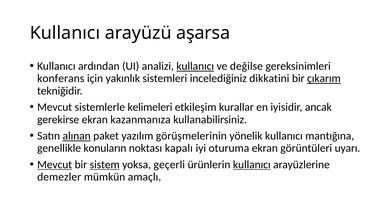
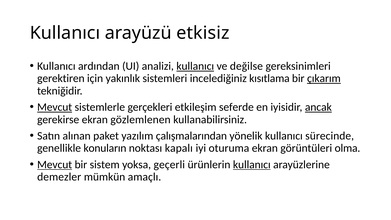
aşarsa: aşarsa -> etkisiz
konferans: konferans -> gerektiren
dikkatini: dikkatini -> kısıtlama
Mevcut at (55, 107) underline: none -> present
kelimeleri: kelimeleri -> gerçekleri
kurallar: kurallar -> seferde
ancak underline: none -> present
kazanmanıza: kazanmanıza -> gözlemlenen
alınan underline: present -> none
görüşmelerinin: görüşmelerinin -> çalışmalarından
mantığına: mantığına -> sürecinde
uyarı: uyarı -> olma
sistem underline: present -> none
